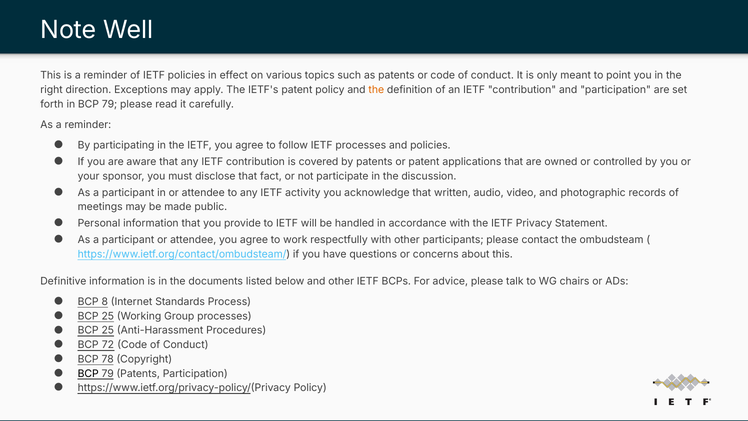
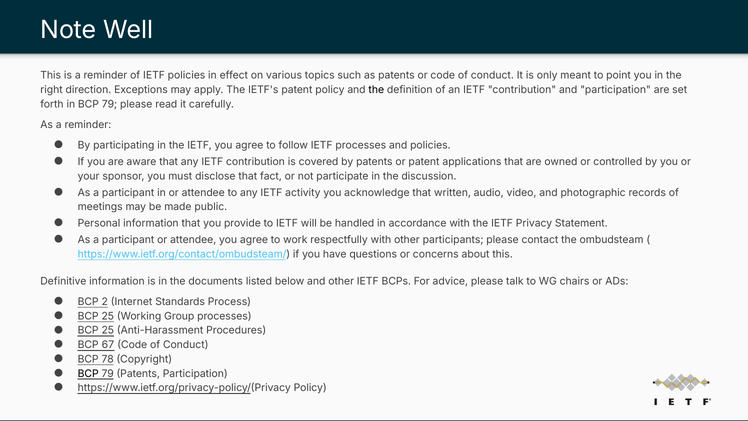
the at (376, 90) colour: orange -> black
8: 8 -> 2
72: 72 -> 67
